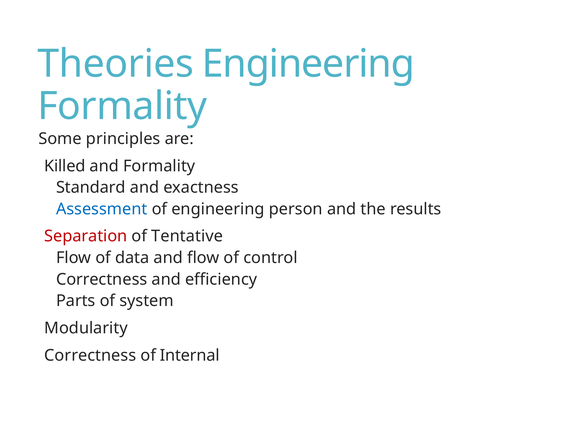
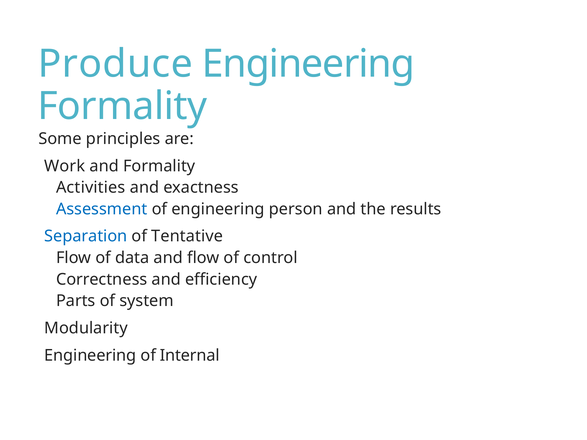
Theories: Theories -> Produce
Killed: Killed -> Work
Standard: Standard -> Activities
Separation colour: red -> blue
Correctness at (90, 356): Correctness -> Engineering
